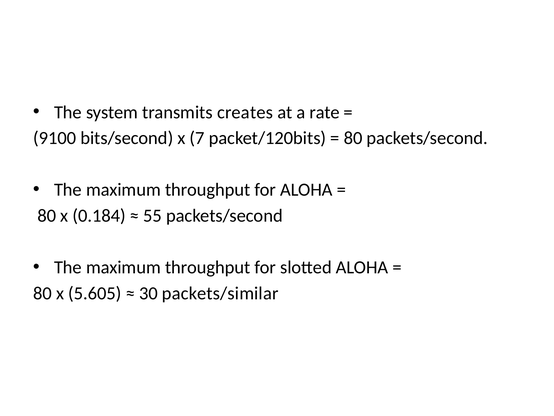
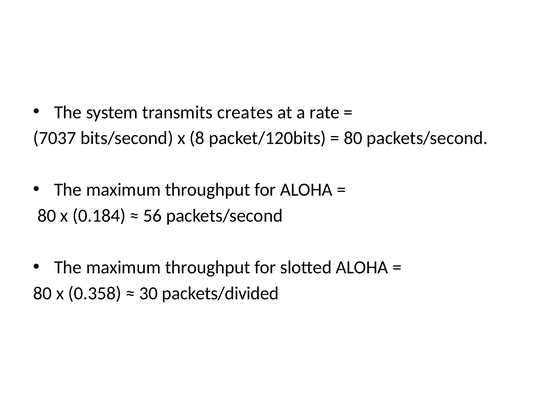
9100: 9100 -> 7037
7: 7 -> 8
55: 55 -> 56
5.605: 5.605 -> 0.358
packets/similar: packets/similar -> packets/divided
